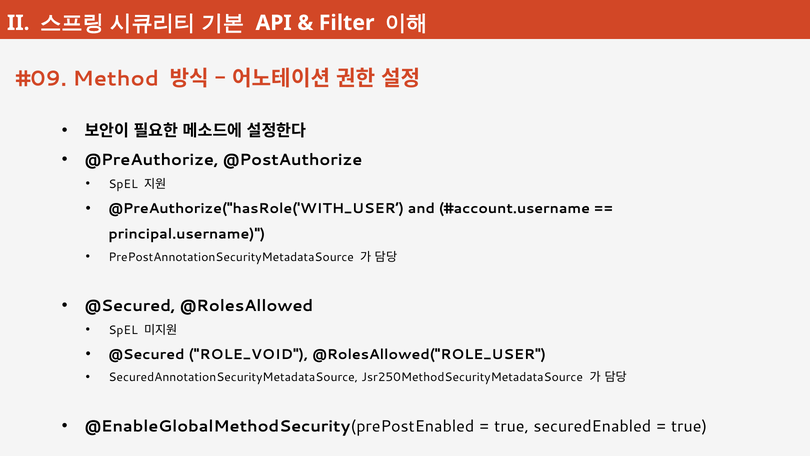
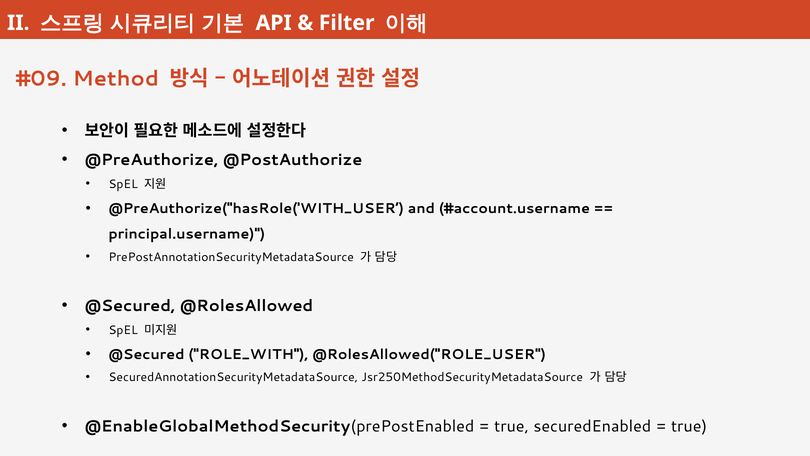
ROLE_VOID: ROLE_VOID -> ROLE_WITH
